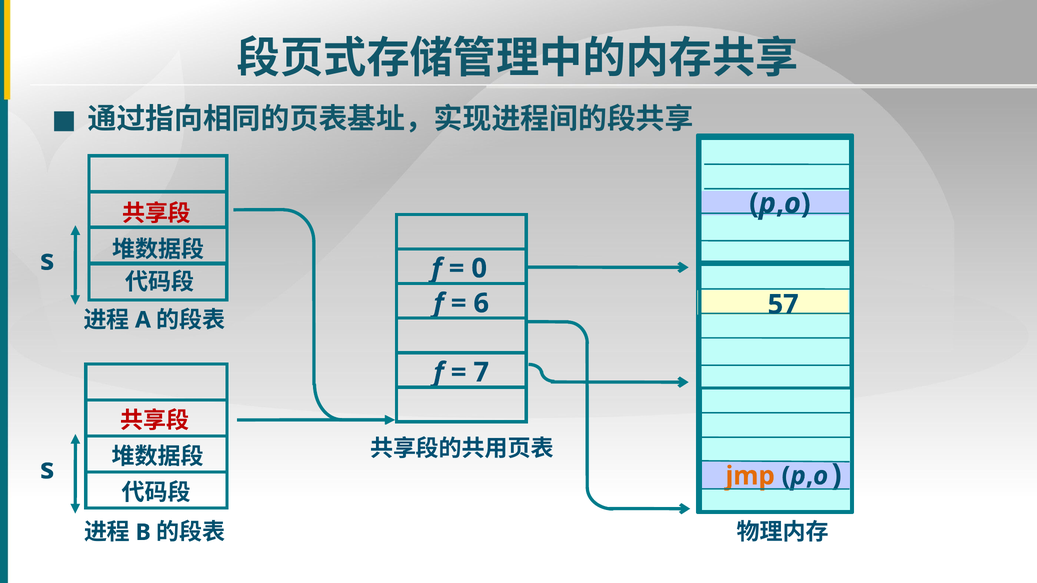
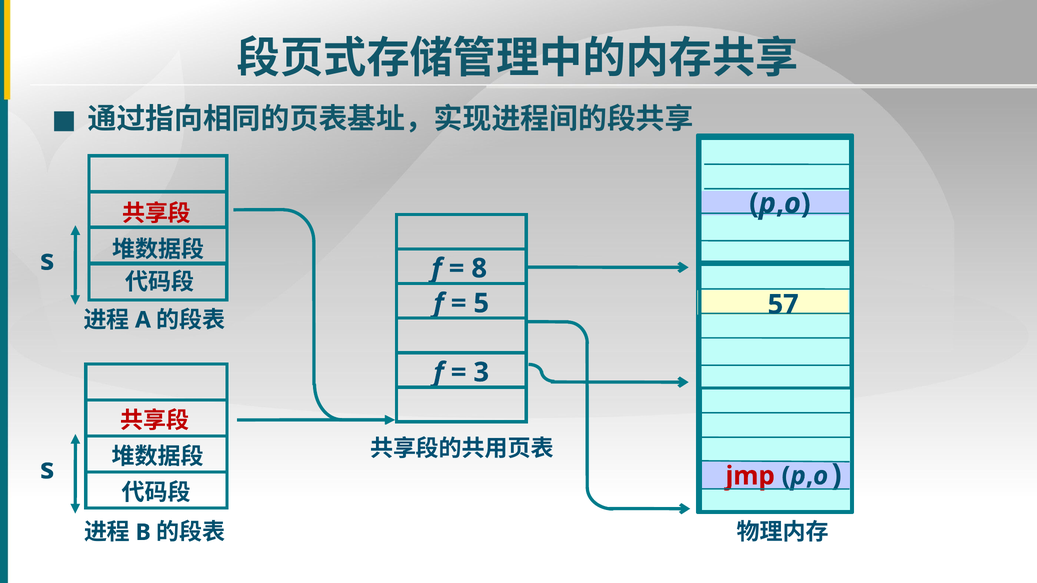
0: 0 -> 8
6: 6 -> 5
7: 7 -> 3
jmp colour: orange -> red
